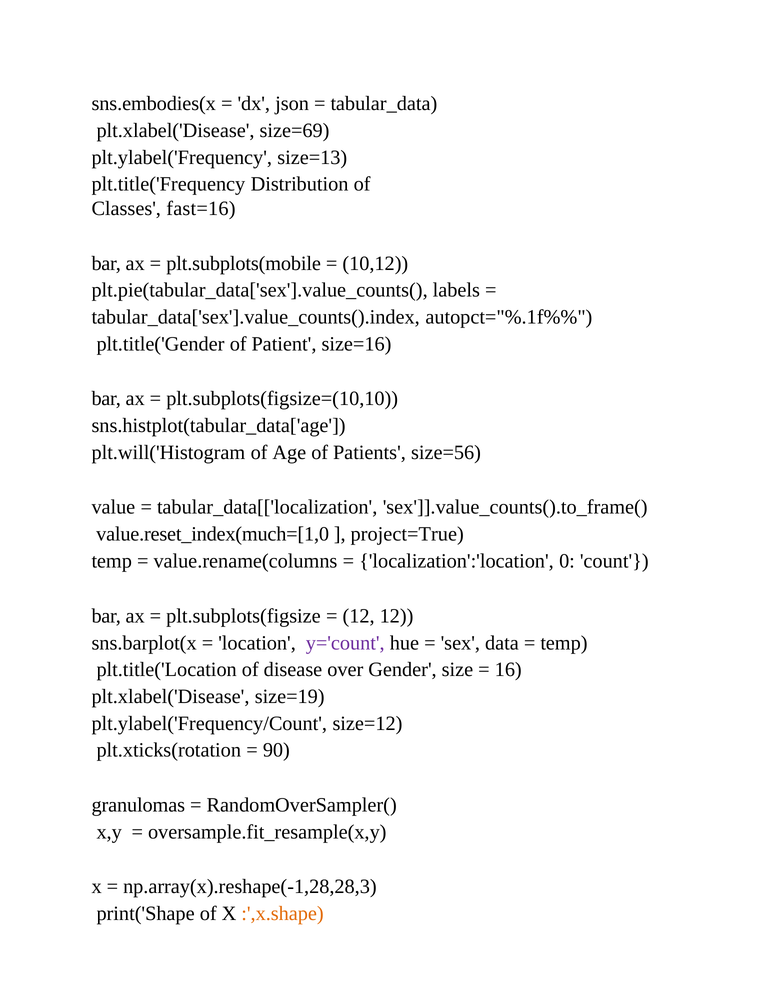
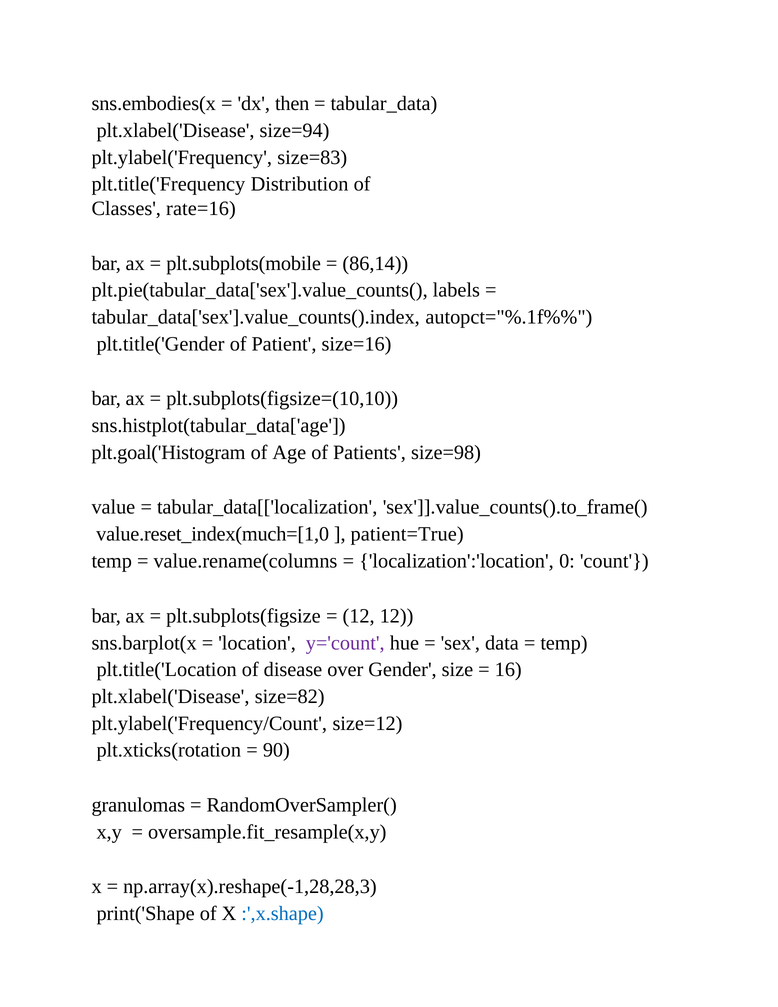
json: json -> then
size=69: size=69 -> size=94
size=13: size=13 -> size=83
fast=16: fast=16 -> rate=16
10,12: 10,12 -> 86,14
plt.will('Histogram: plt.will('Histogram -> plt.goal('Histogram
size=56: size=56 -> size=98
project=True: project=True -> patient=True
size=19: size=19 -> size=82
:',x.shape colour: orange -> blue
